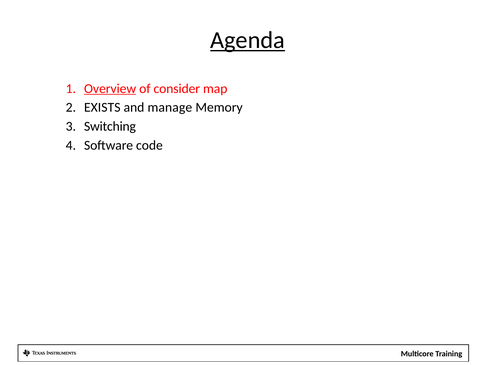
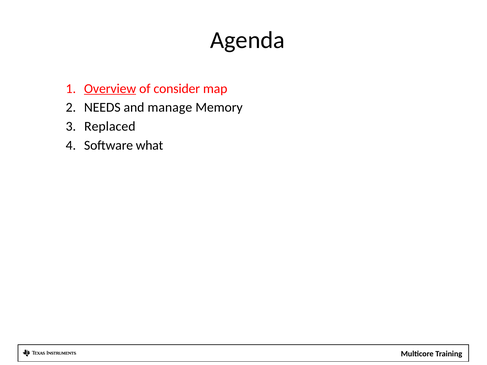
Agenda underline: present -> none
EXISTS: EXISTS -> NEEDS
Switching: Switching -> Replaced
code: code -> what
